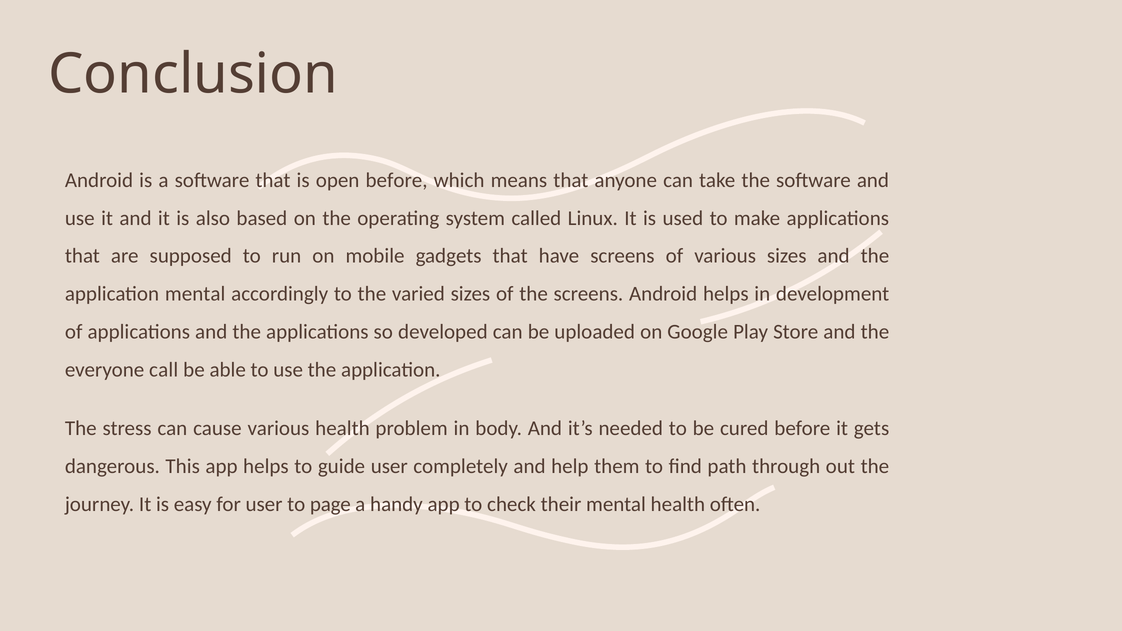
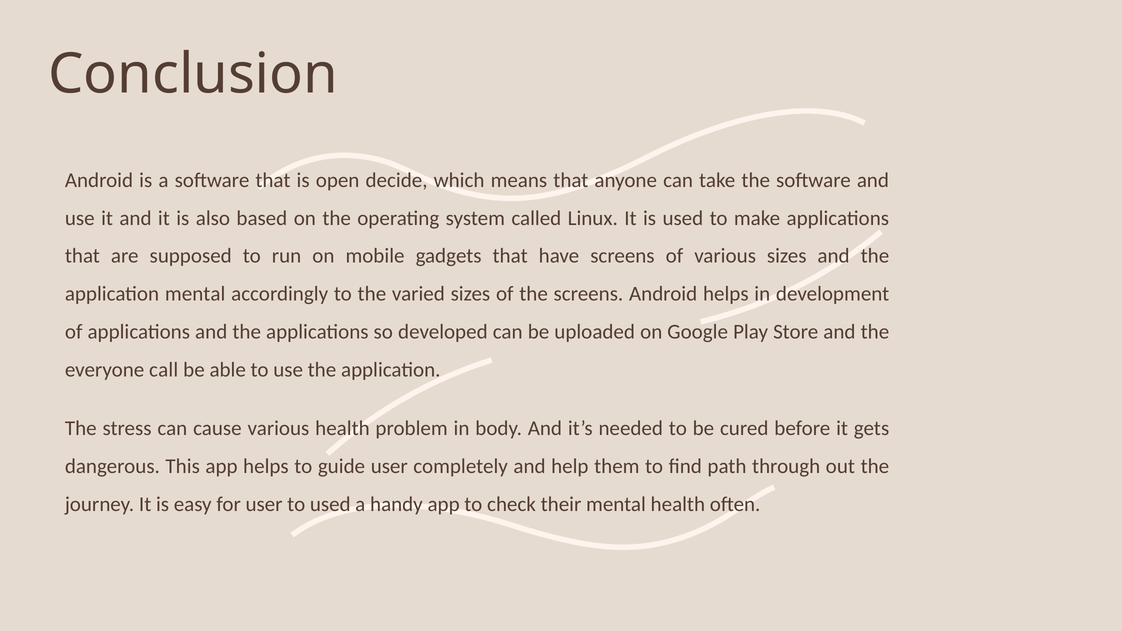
open before: before -> decide
to page: page -> used
